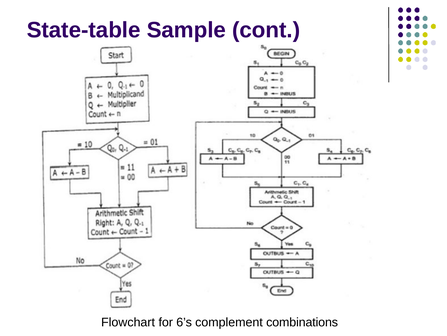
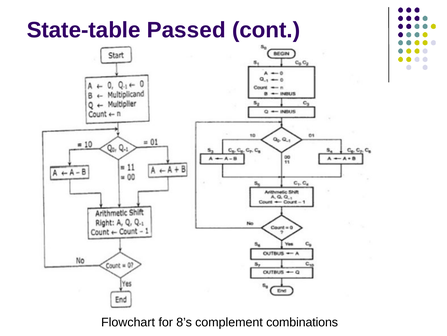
Sample: Sample -> Passed
6’s: 6’s -> 8’s
